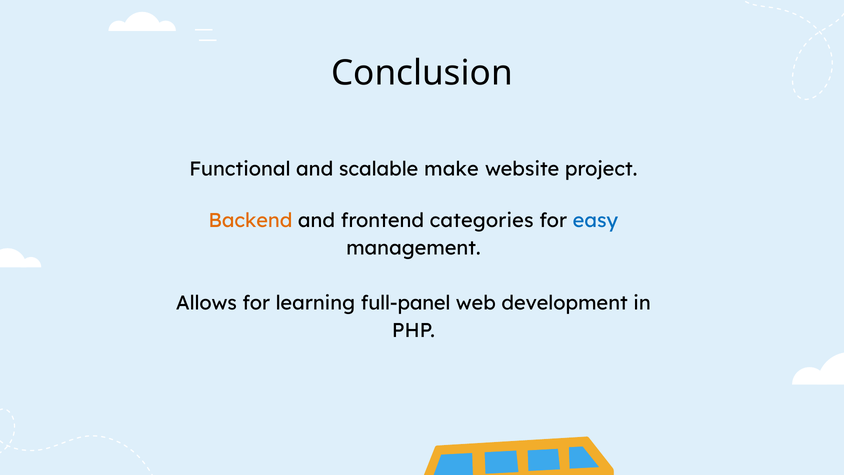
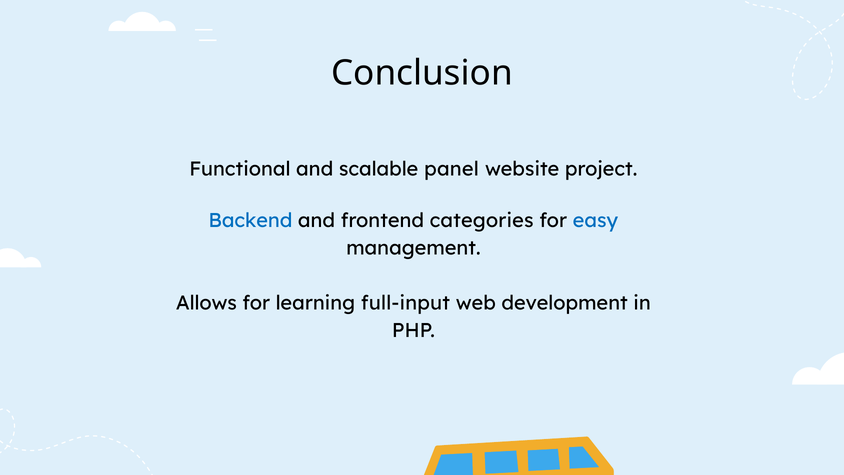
make: make -> panel
Backend colour: orange -> blue
full-panel: full-panel -> full-input
